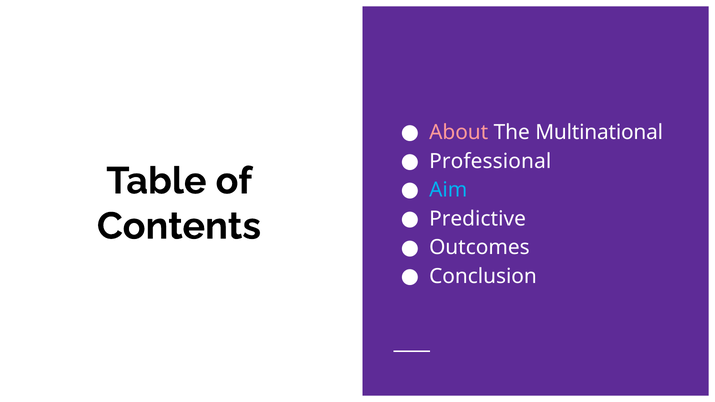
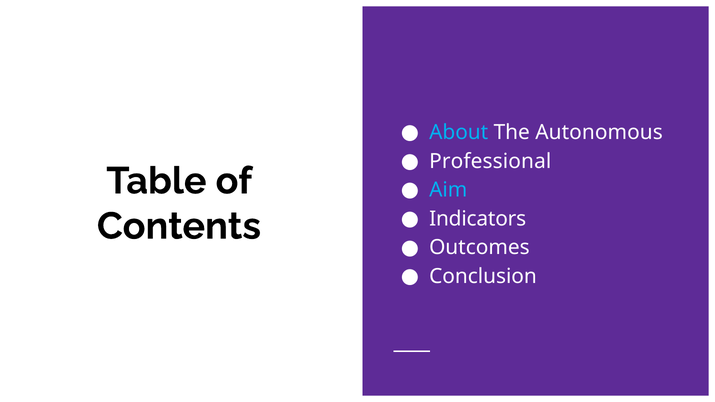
About colour: pink -> light blue
Multinational: Multinational -> Autonomous
Predictive: Predictive -> Indicators
